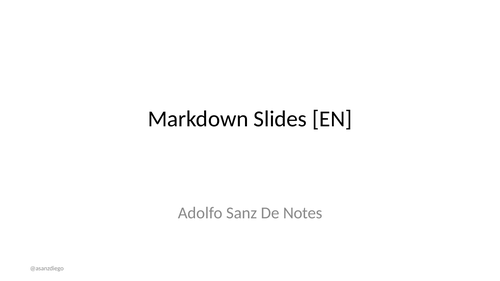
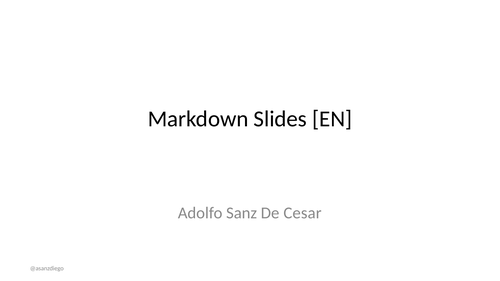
Notes: Notes -> Cesar
